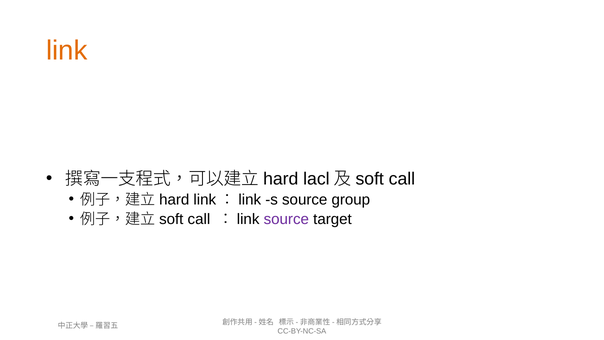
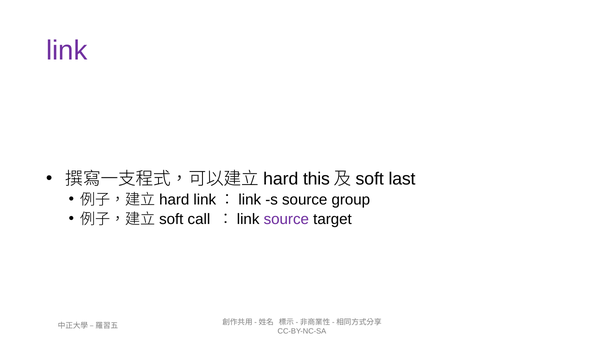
link colour: orange -> purple
lacl: lacl -> this
call at (402, 179): call -> last
